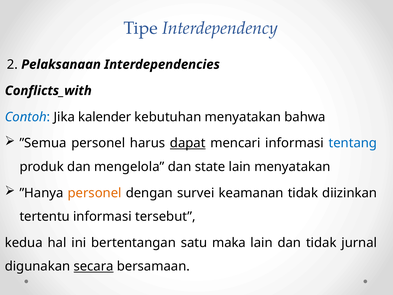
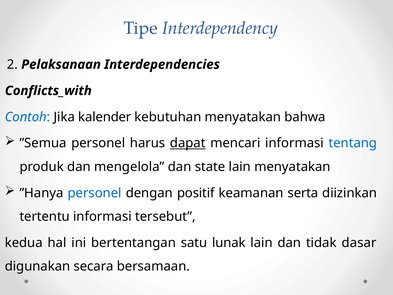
personel at (95, 193) colour: orange -> blue
survei: survei -> positif
keamanan tidak: tidak -> serta
maka: maka -> lunak
jurnal: jurnal -> dasar
secara underline: present -> none
